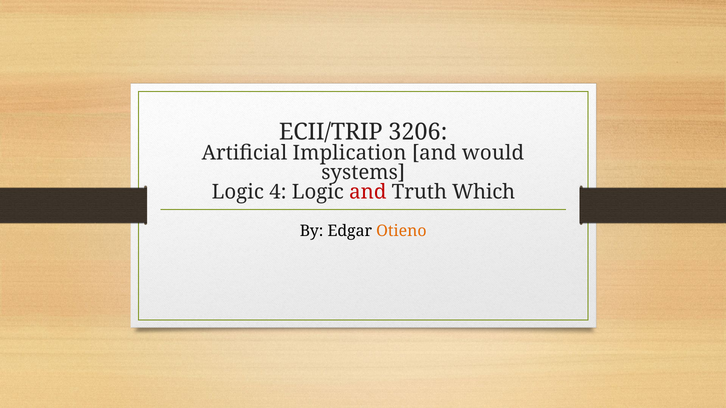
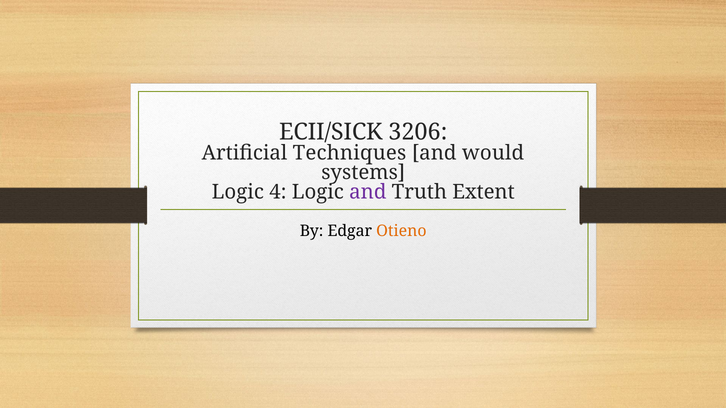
ECII/TRIP: ECII/TRIP -> ECII/SICK
Implication: Implication -> Techniques
and at (368, 192) colour: red -> purple
Which: Which -> Extent
